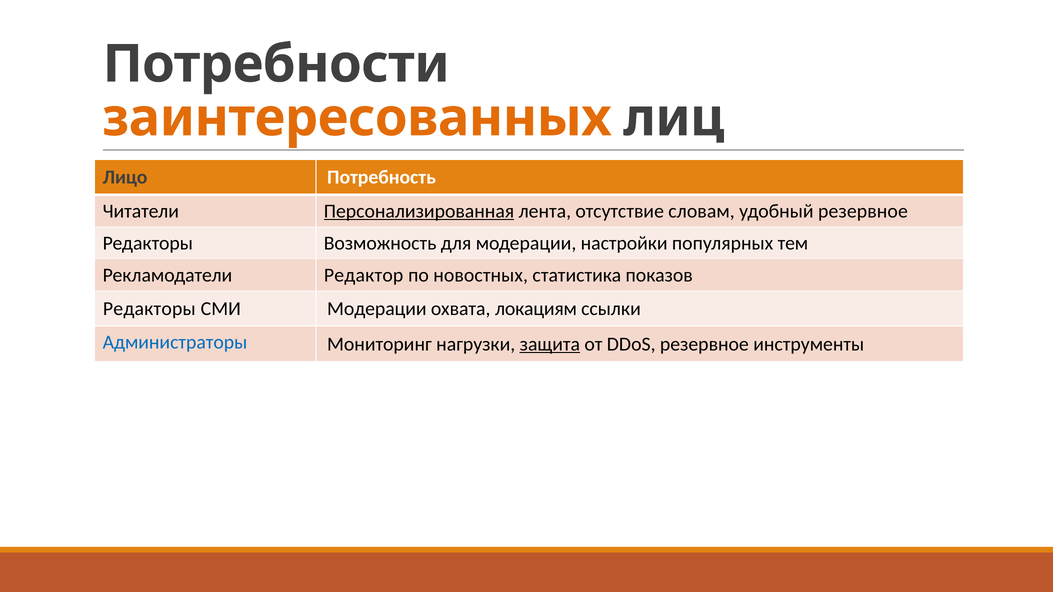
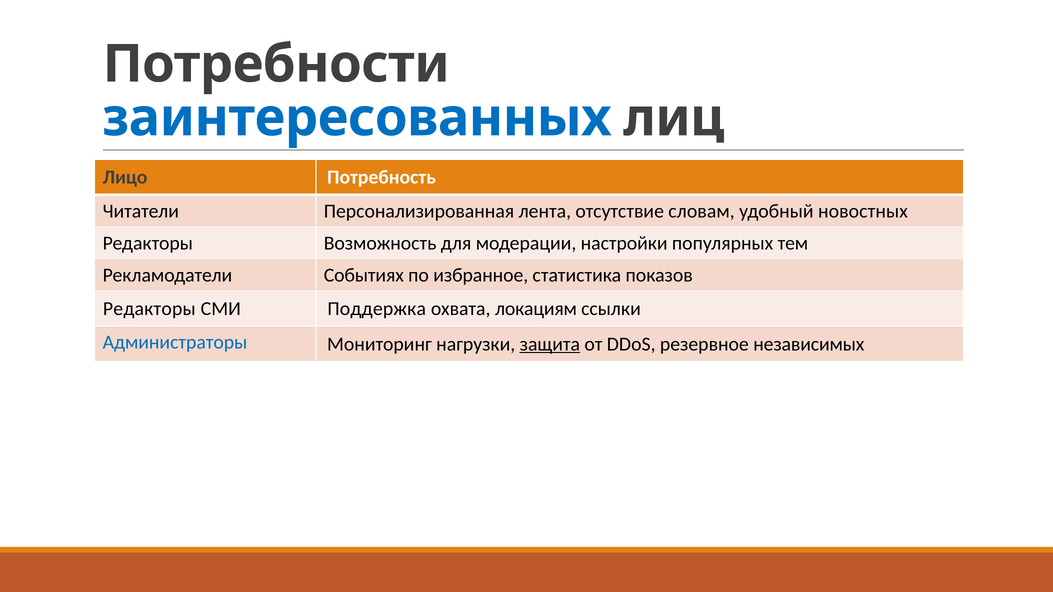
заинтересованных colour: orange -> blue
Персонализированная underline: present -> none
удобный резервное: резервное -> новостных
Редактор: Редактор -> Событиях
новостных: новостных -> избранное
СМИ Модерации: Модерации -> Поддержка
инструменты: инструменты -> независимых
